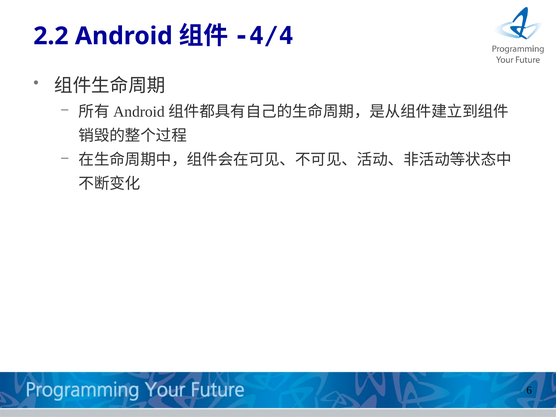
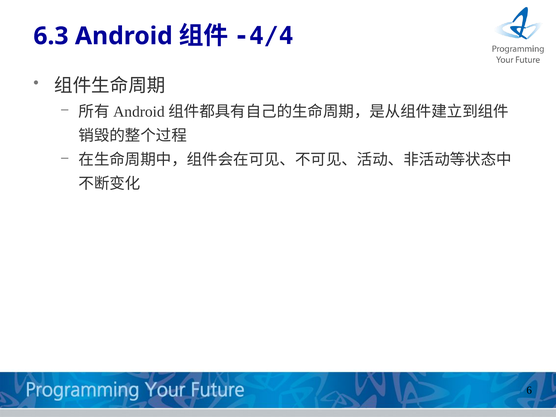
2.2: 2.2 -> 6.3
